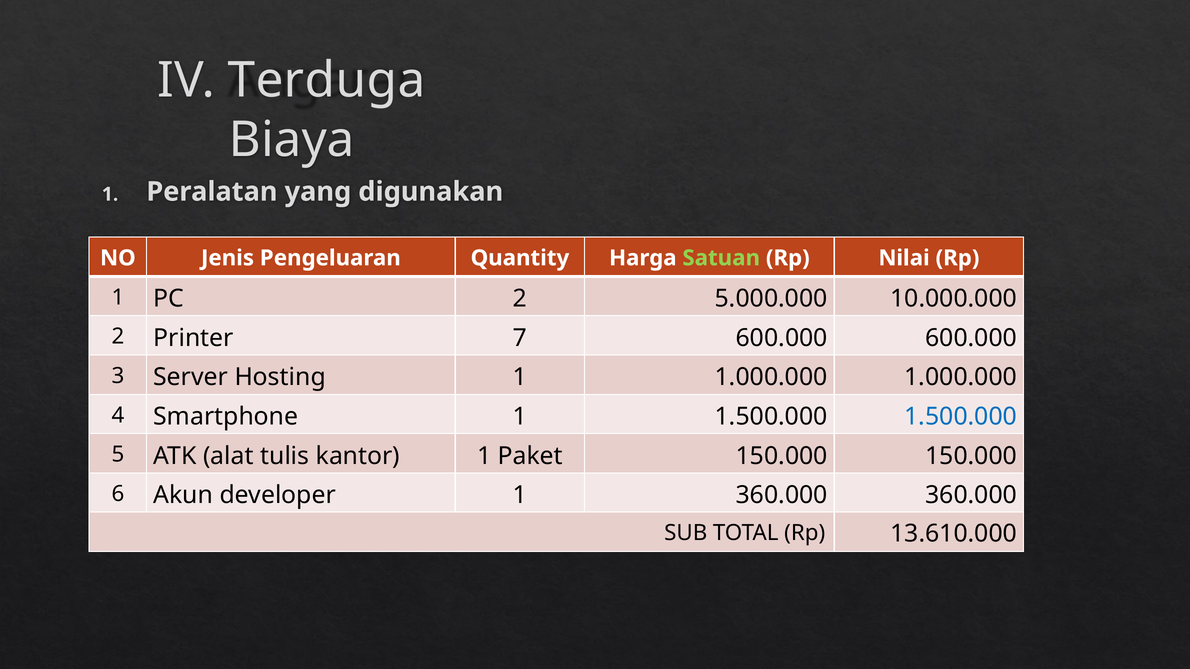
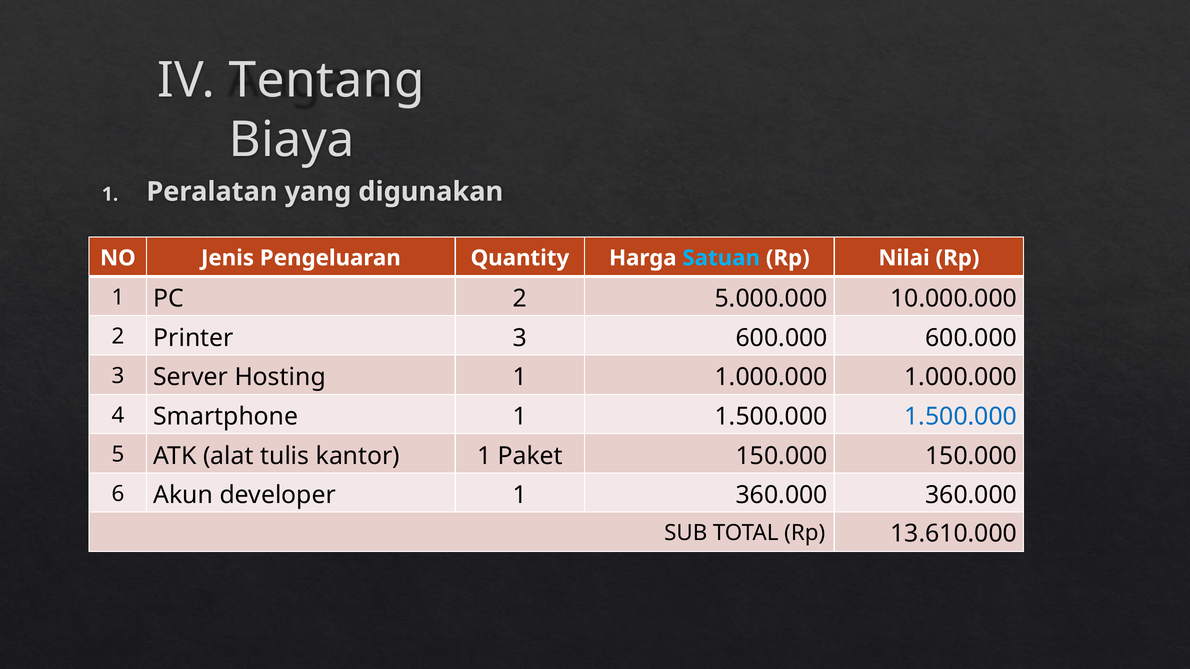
Terduga: Terduga -> Tentang
Satuan colour: light green -> light blue
Printer 7: 7 -> 3
